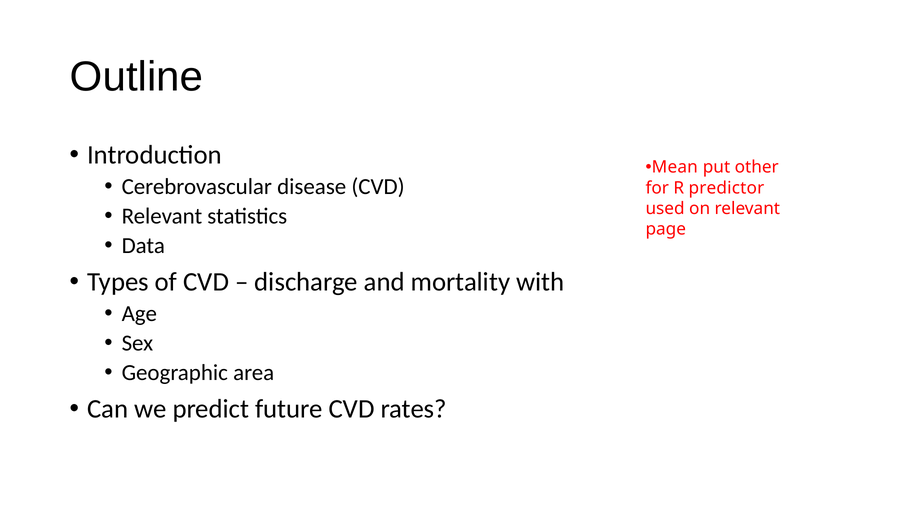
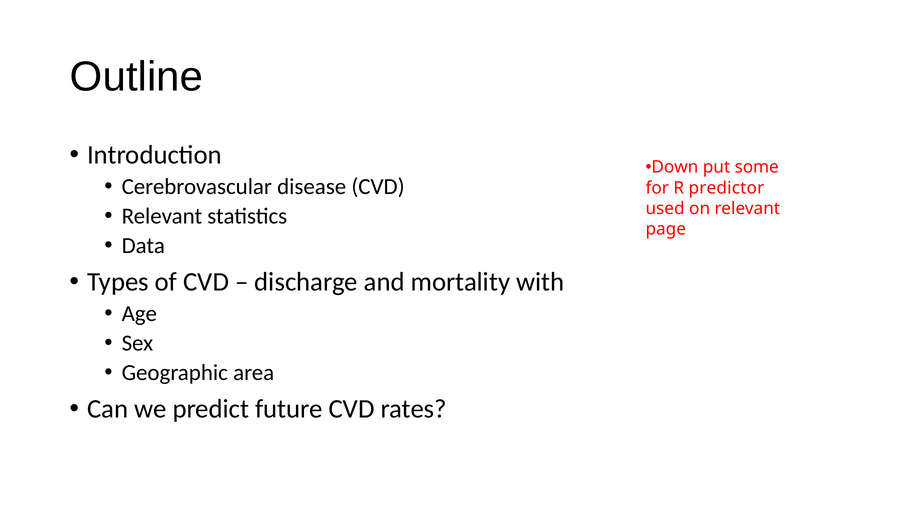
Mean: Mean -> Down
other: other -> some
